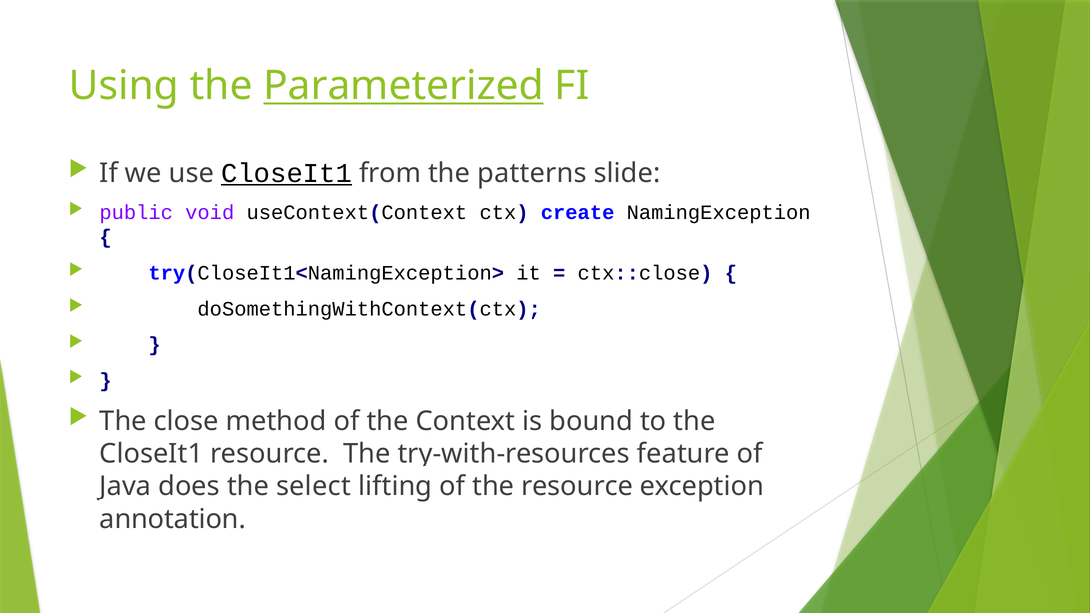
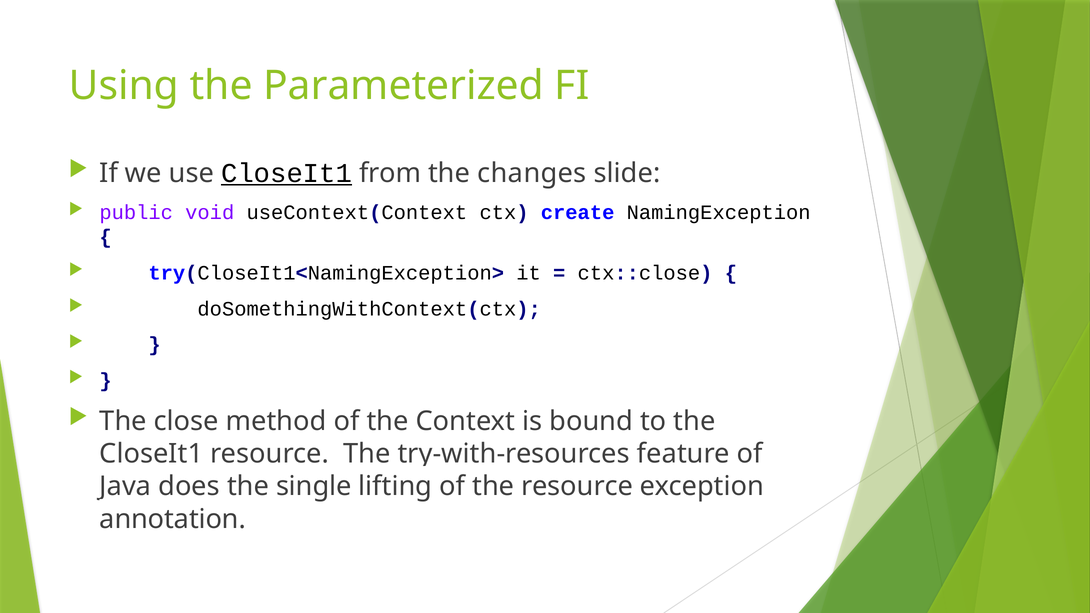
Parameterized underline: present -> none
patterns: patterns -> changes
select: select -> single
